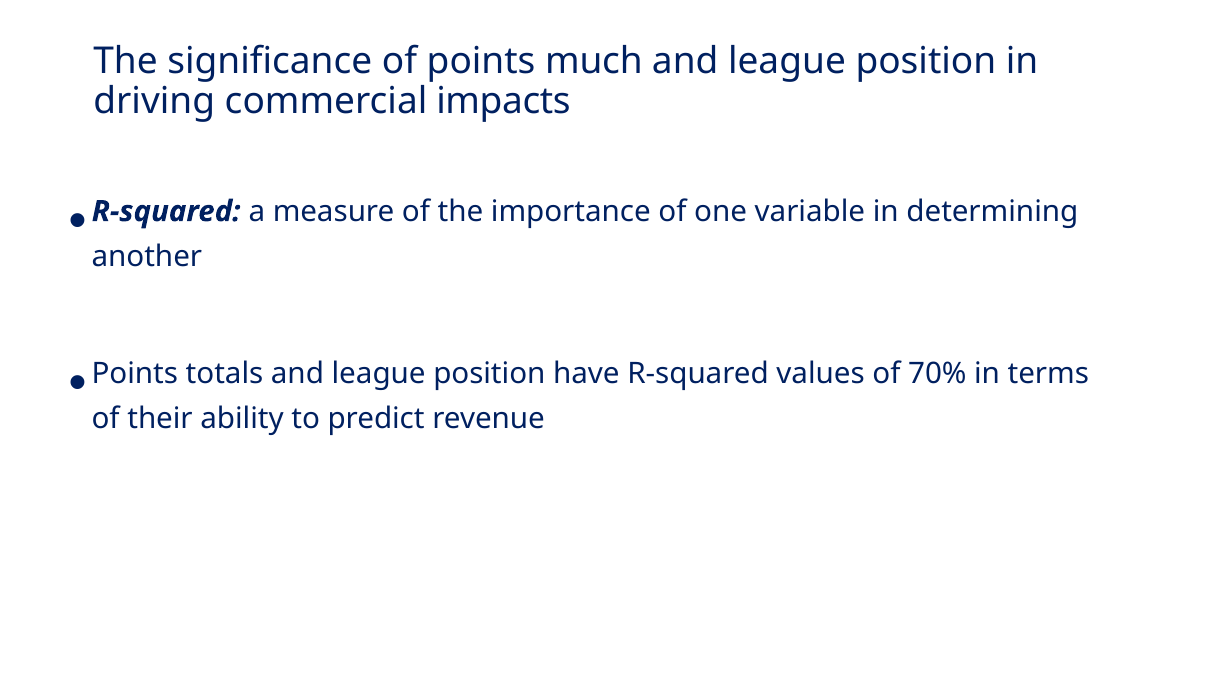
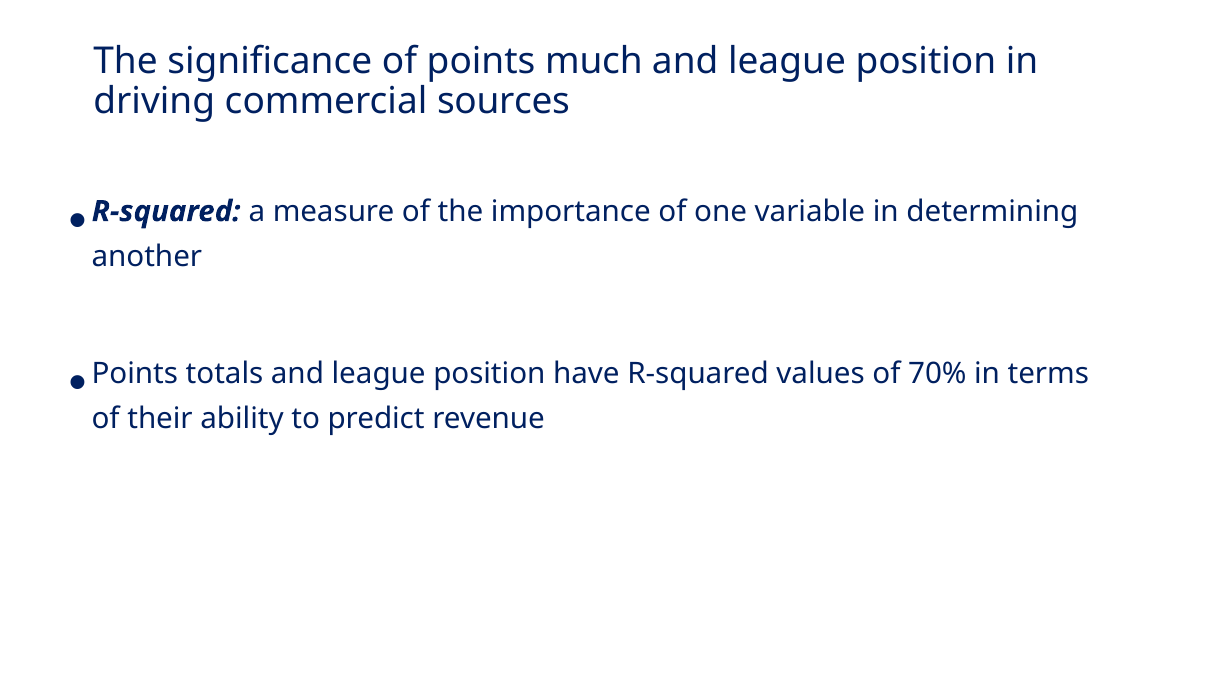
impacts: impacts -> sources
